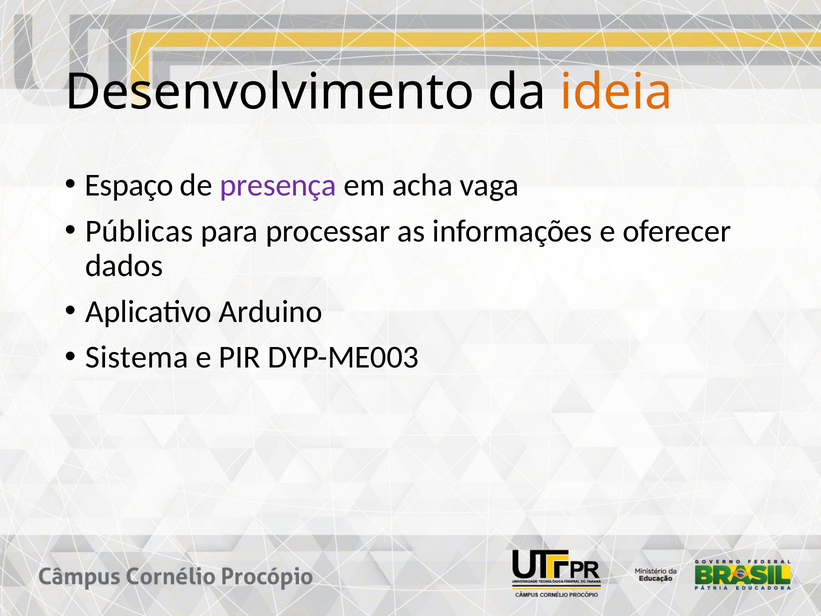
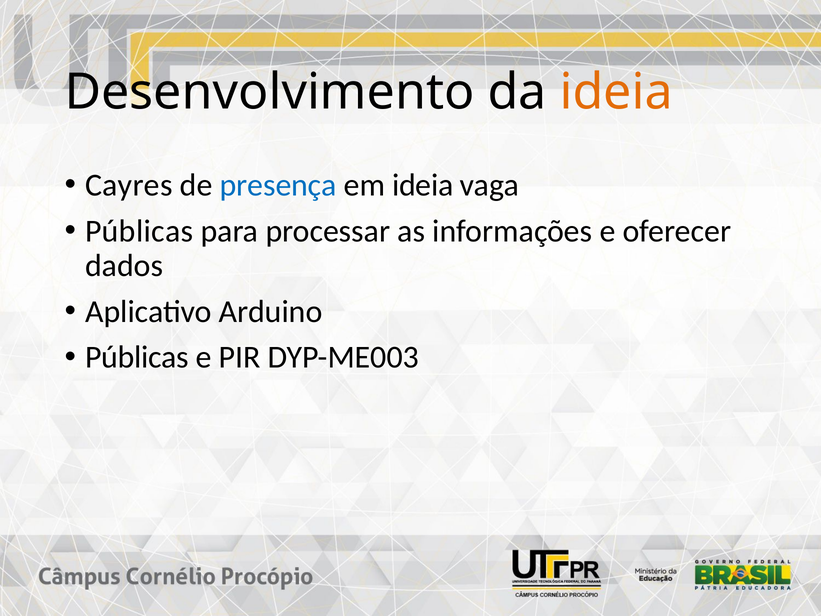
Espaço: Espaço -> Cayres
presença colour: purple -> blue
em acha: acha -> ideia
Sistema at (137, 357): Sistema -> Públicas
